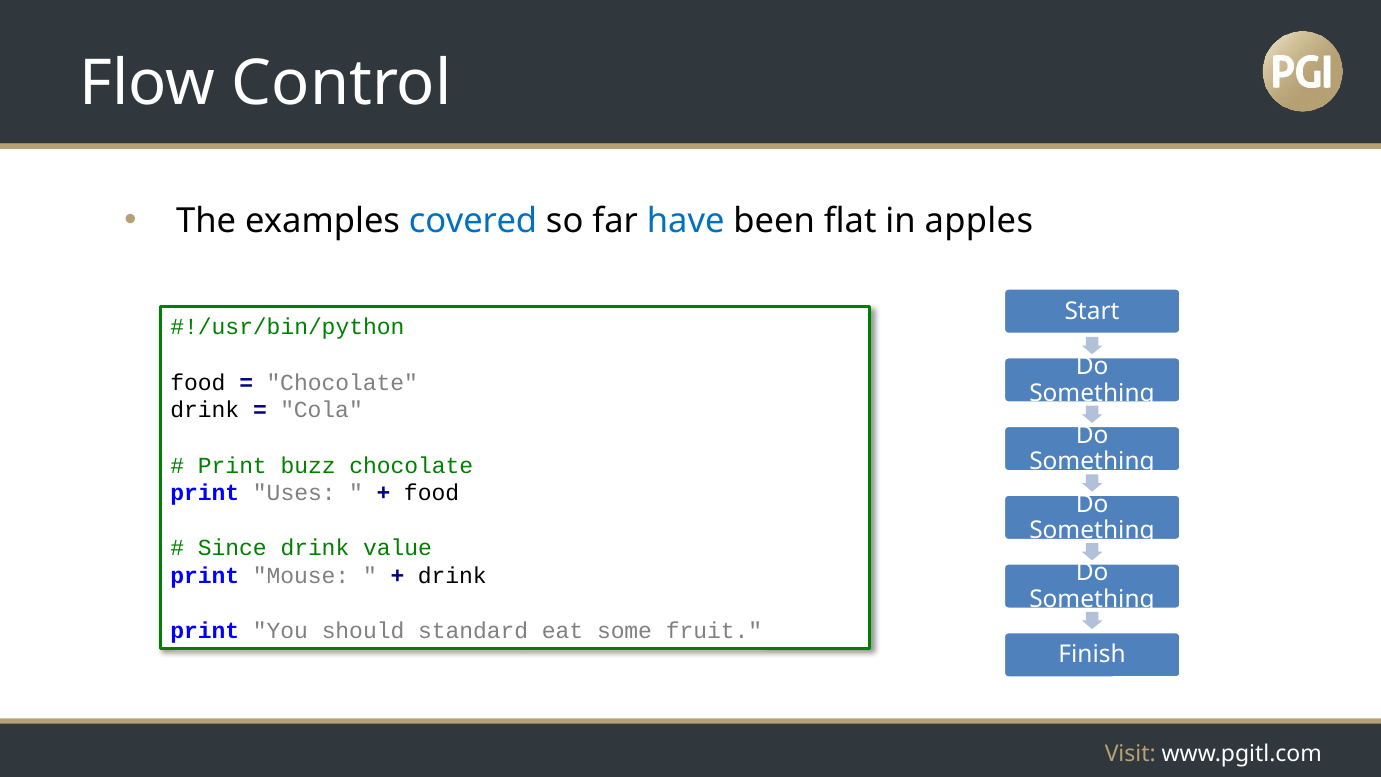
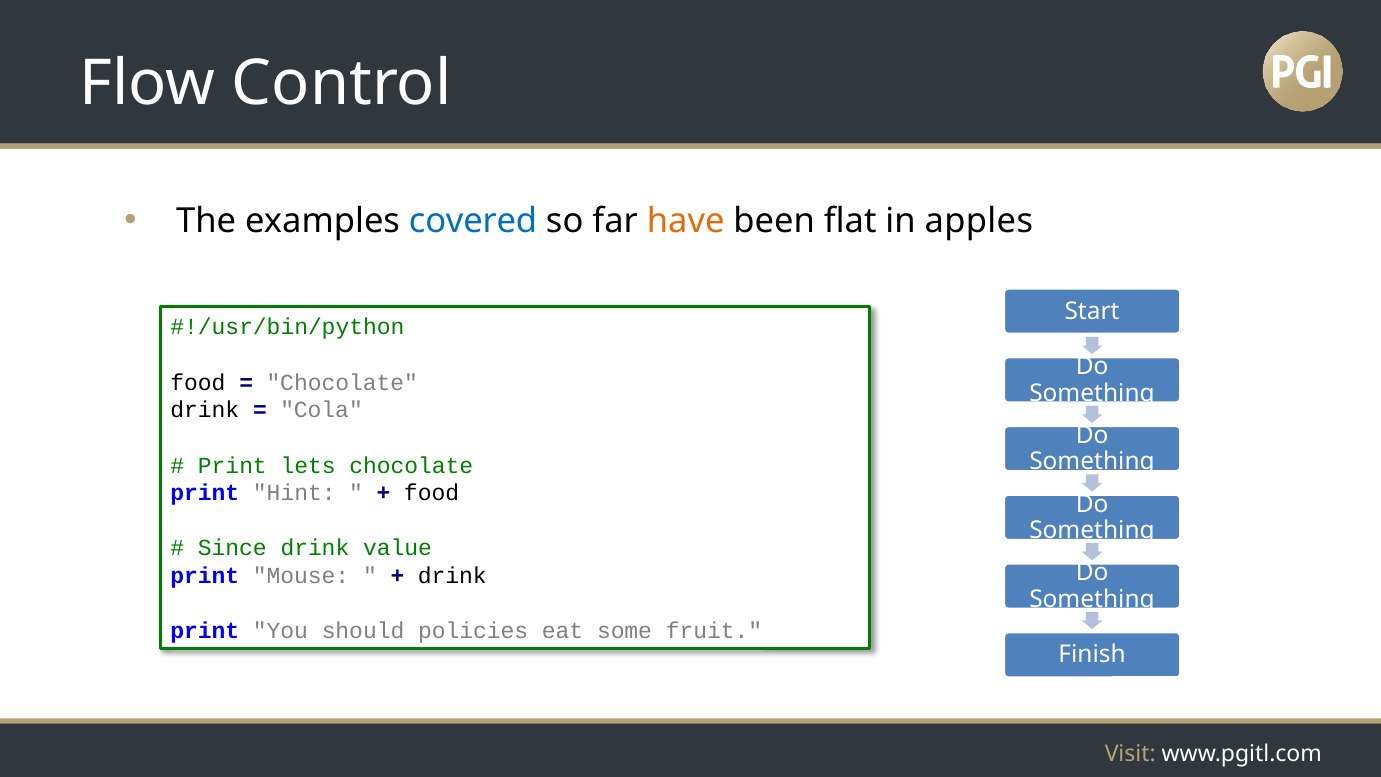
have colour: blue -> orange
buzz: buzz -> lets
Uses: Uses -> Hint
standard: standard -> policies
